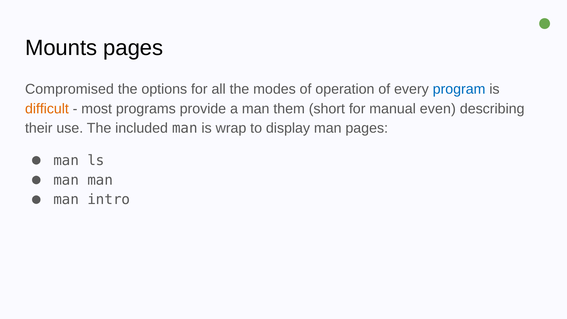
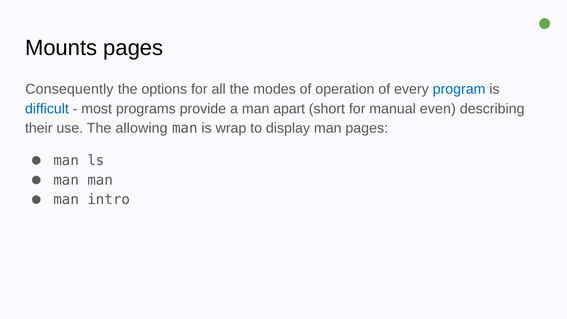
Compromised: Compromised -> Consequently
difficult colour: orange -> blue
them: them -> apart
included: included -> allowing
